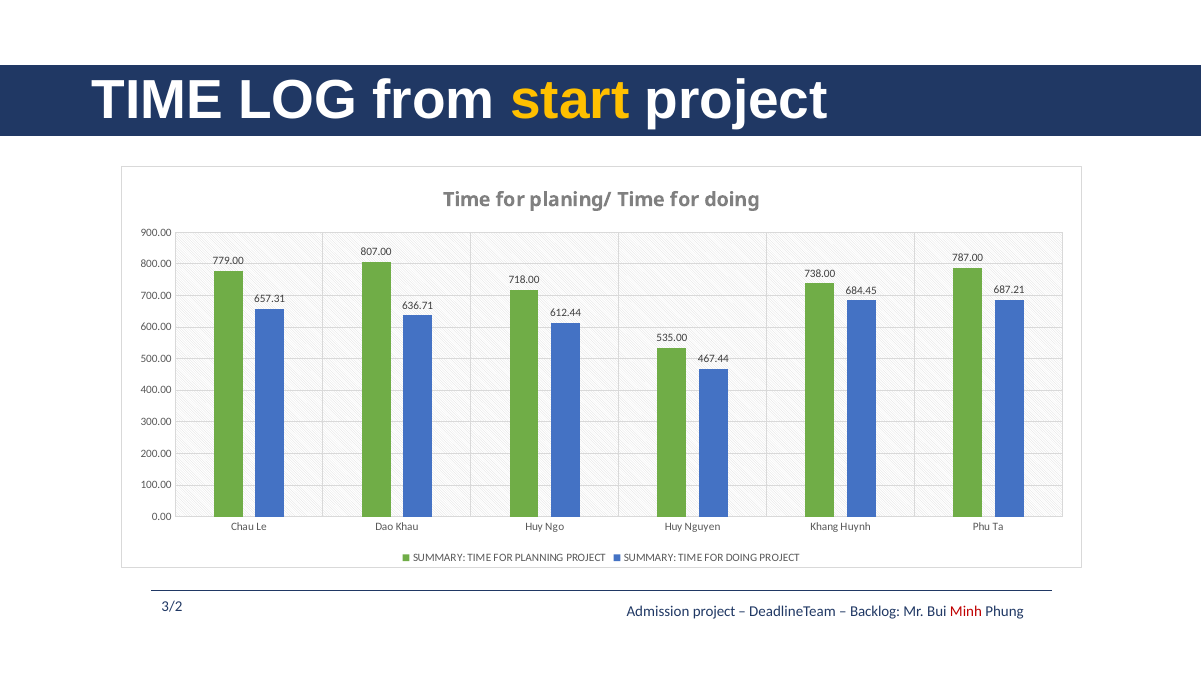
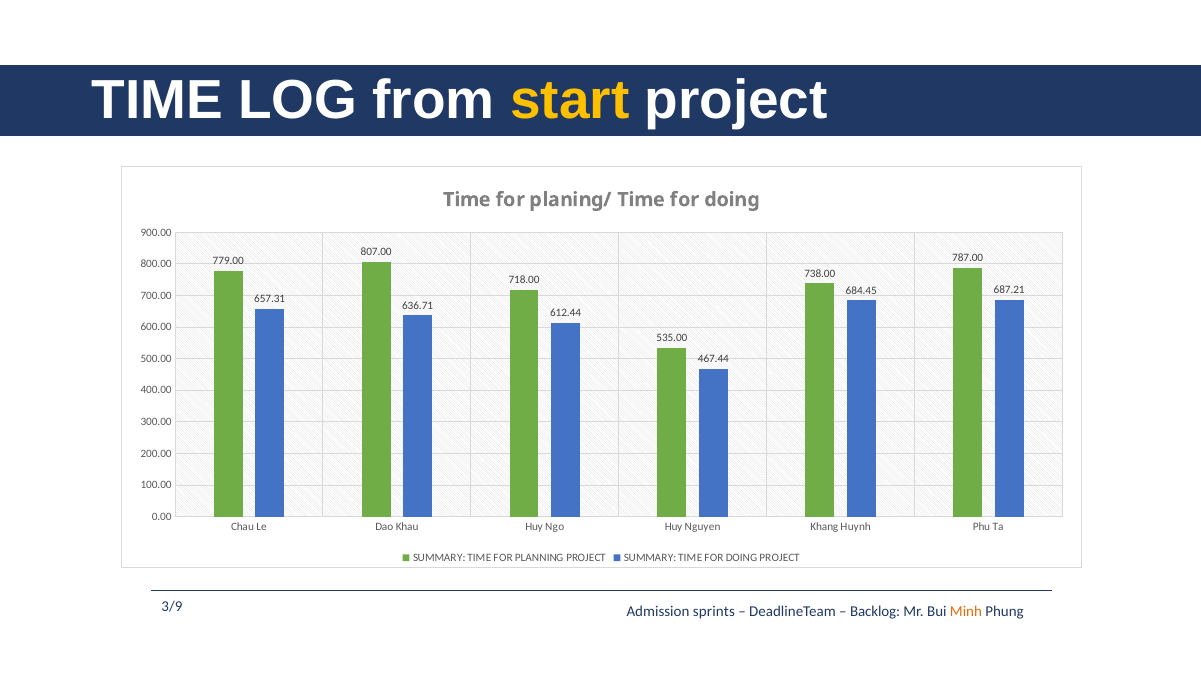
3/2: 3/2 -> 3/9
Admission project: project -> sprints
Minh colour: red -> orange
